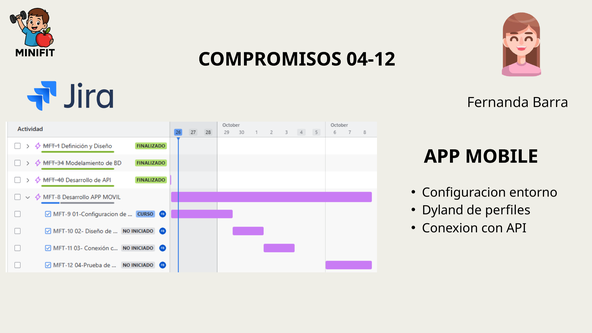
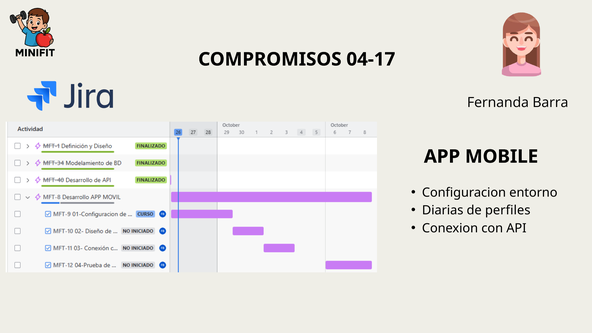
04-12: 04-12 -> 04-17
Dyland: Dyland -> Diarias
